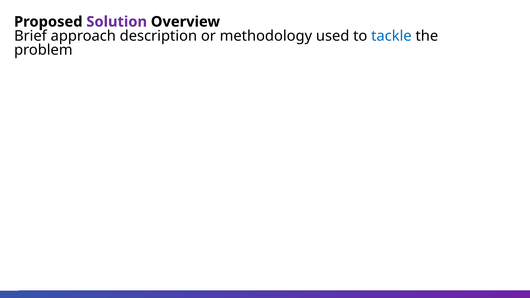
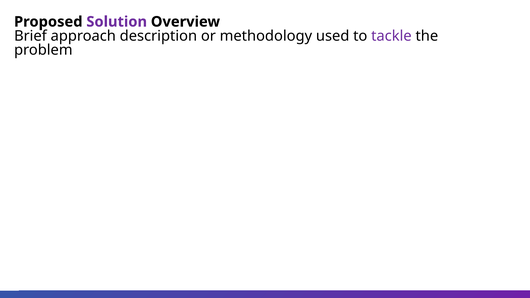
tackle colour: blue -> purple
